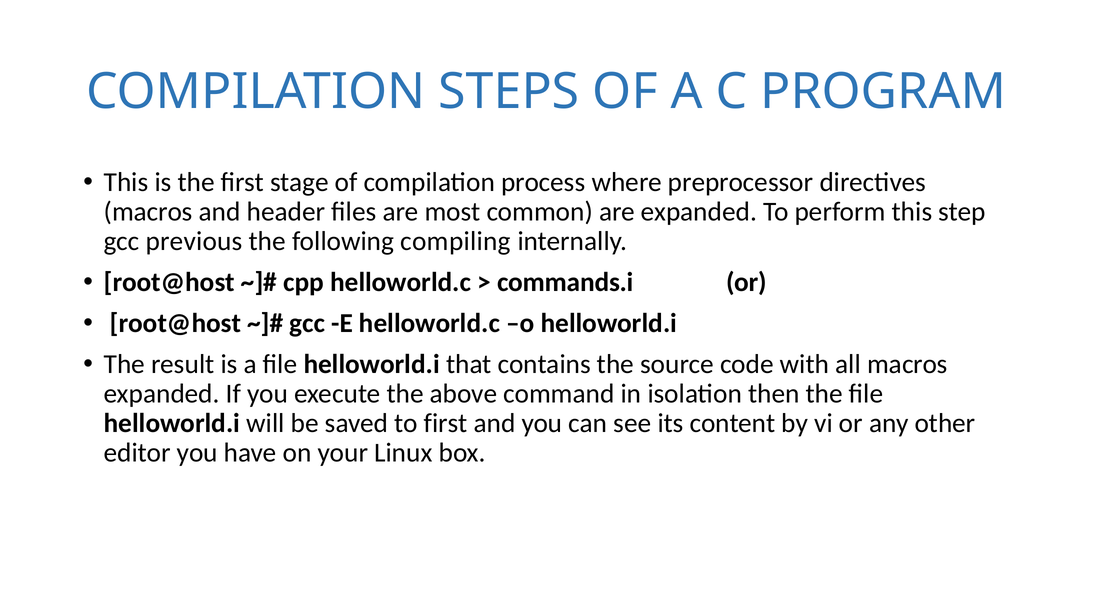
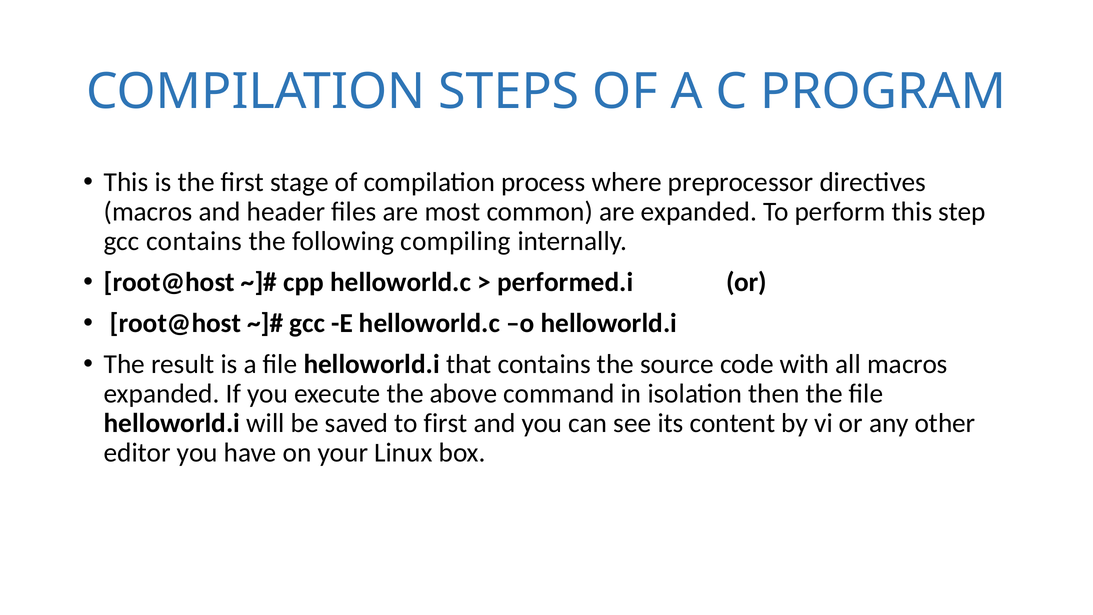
gcc previous: previous -> contains
commands.i: commands.i -> performed.i
